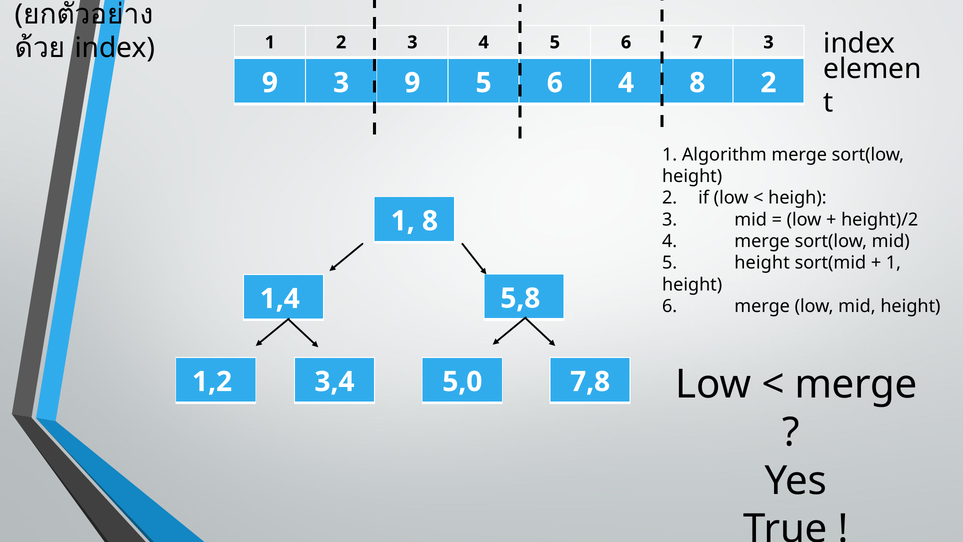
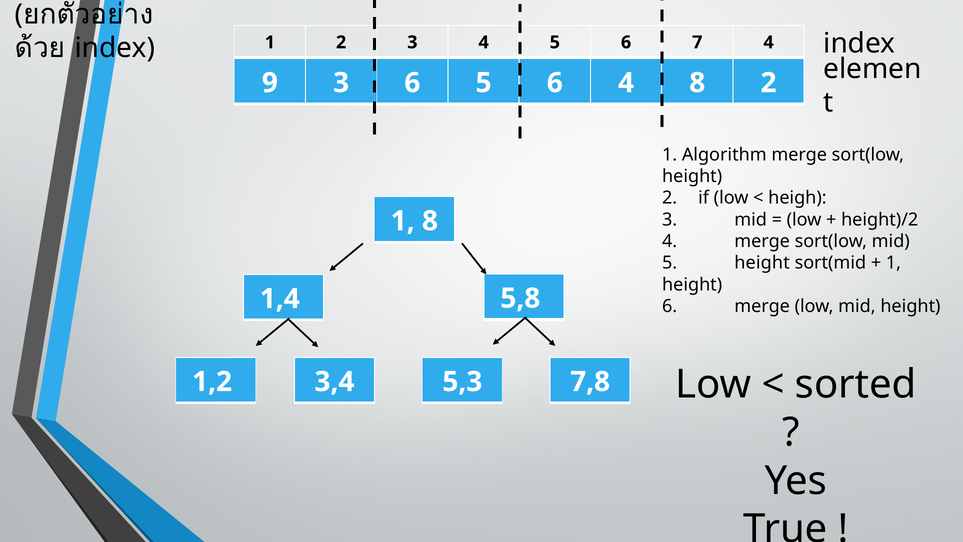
7 3: 3 -> 4
3 9: 9 -> 6
5,0: 5,0 -> 5,3
merge at (856, 384): merge -> sorted
